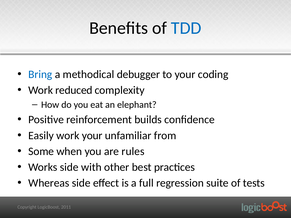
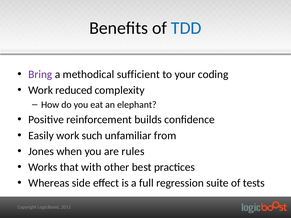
Bring colour: blue -> purple
debugger: debugger -> sufficient
work your: your -> such
Some: Some -> Jones
Works side: side -> that
